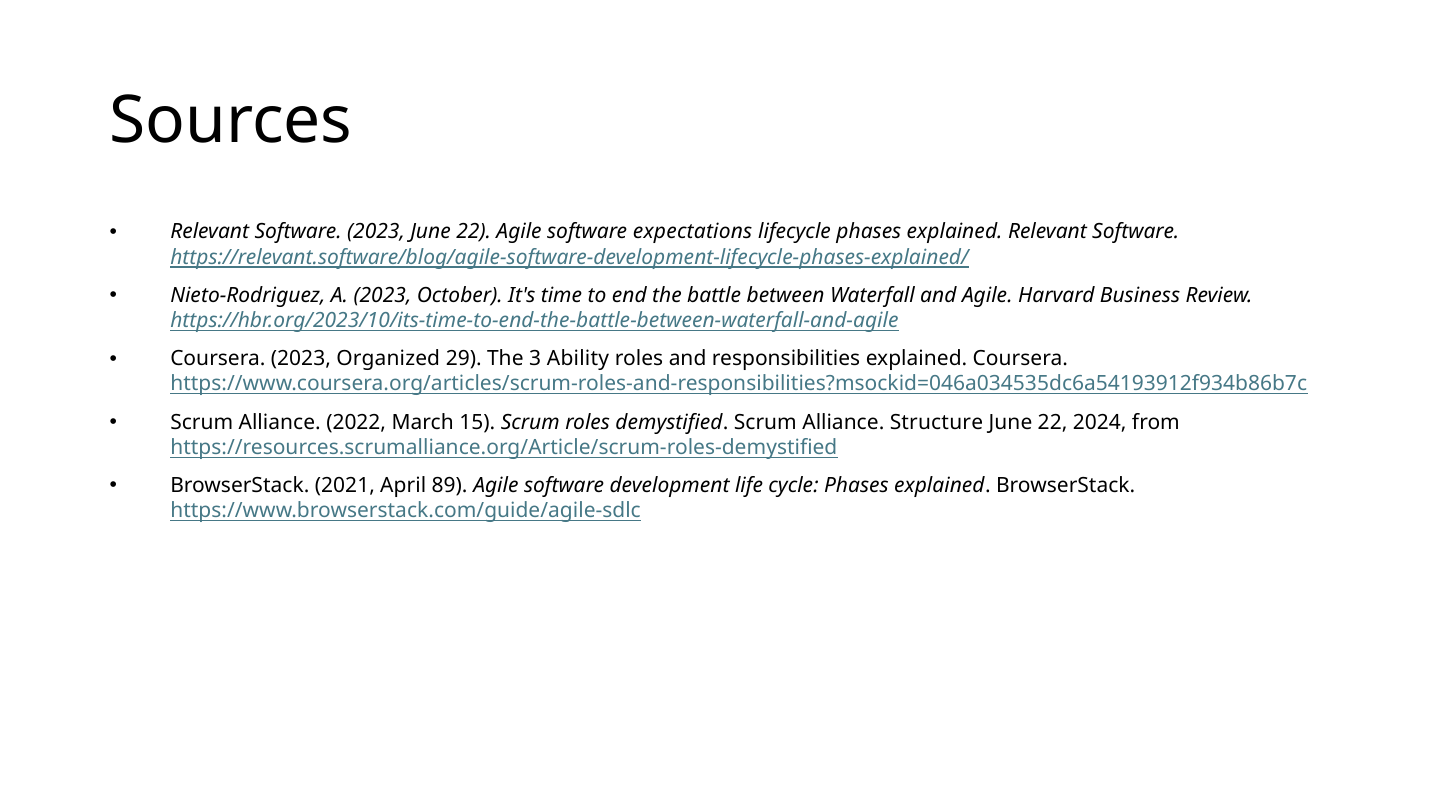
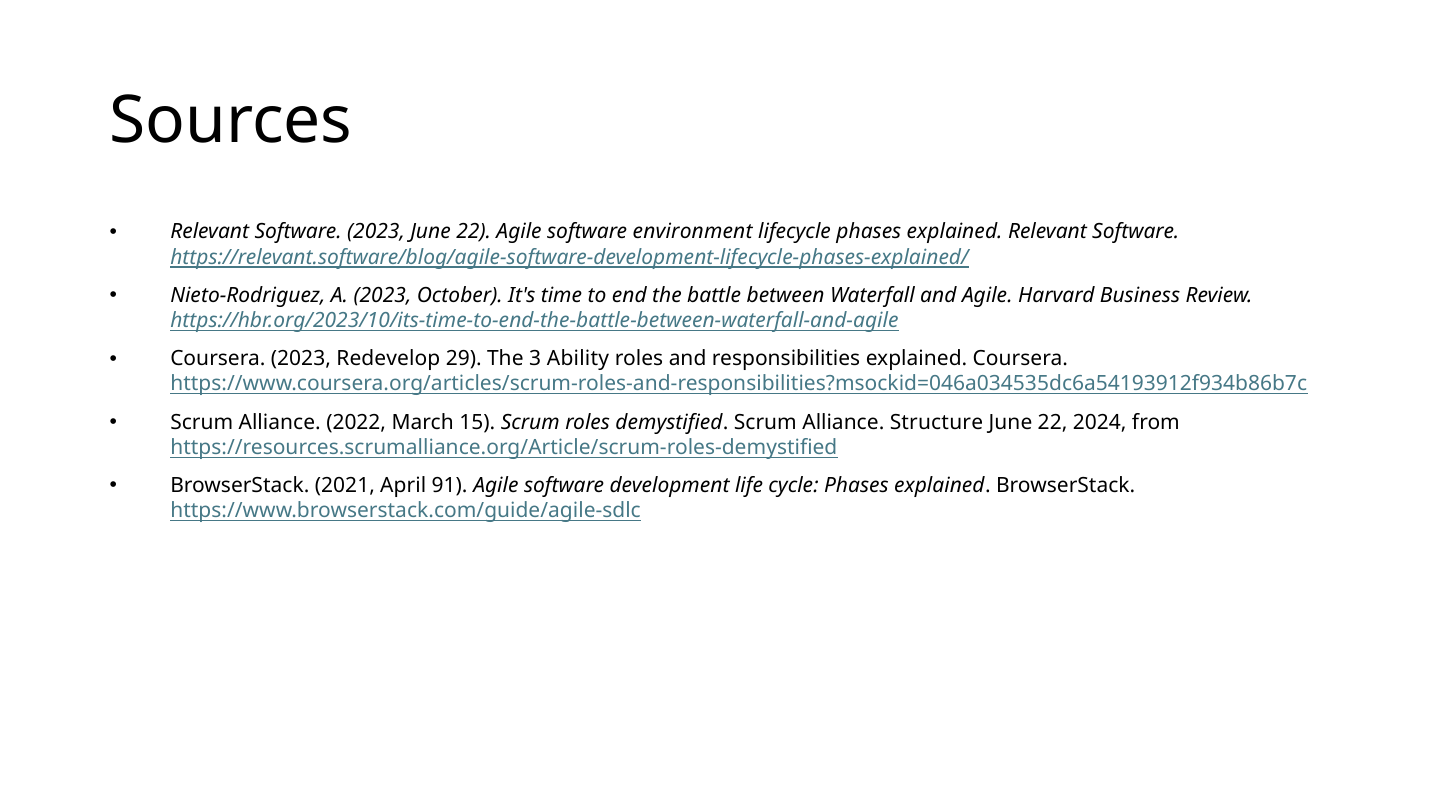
expectations: expectations -> environment
Organized: Organized -> Redevelop
89: 89 -> 91
